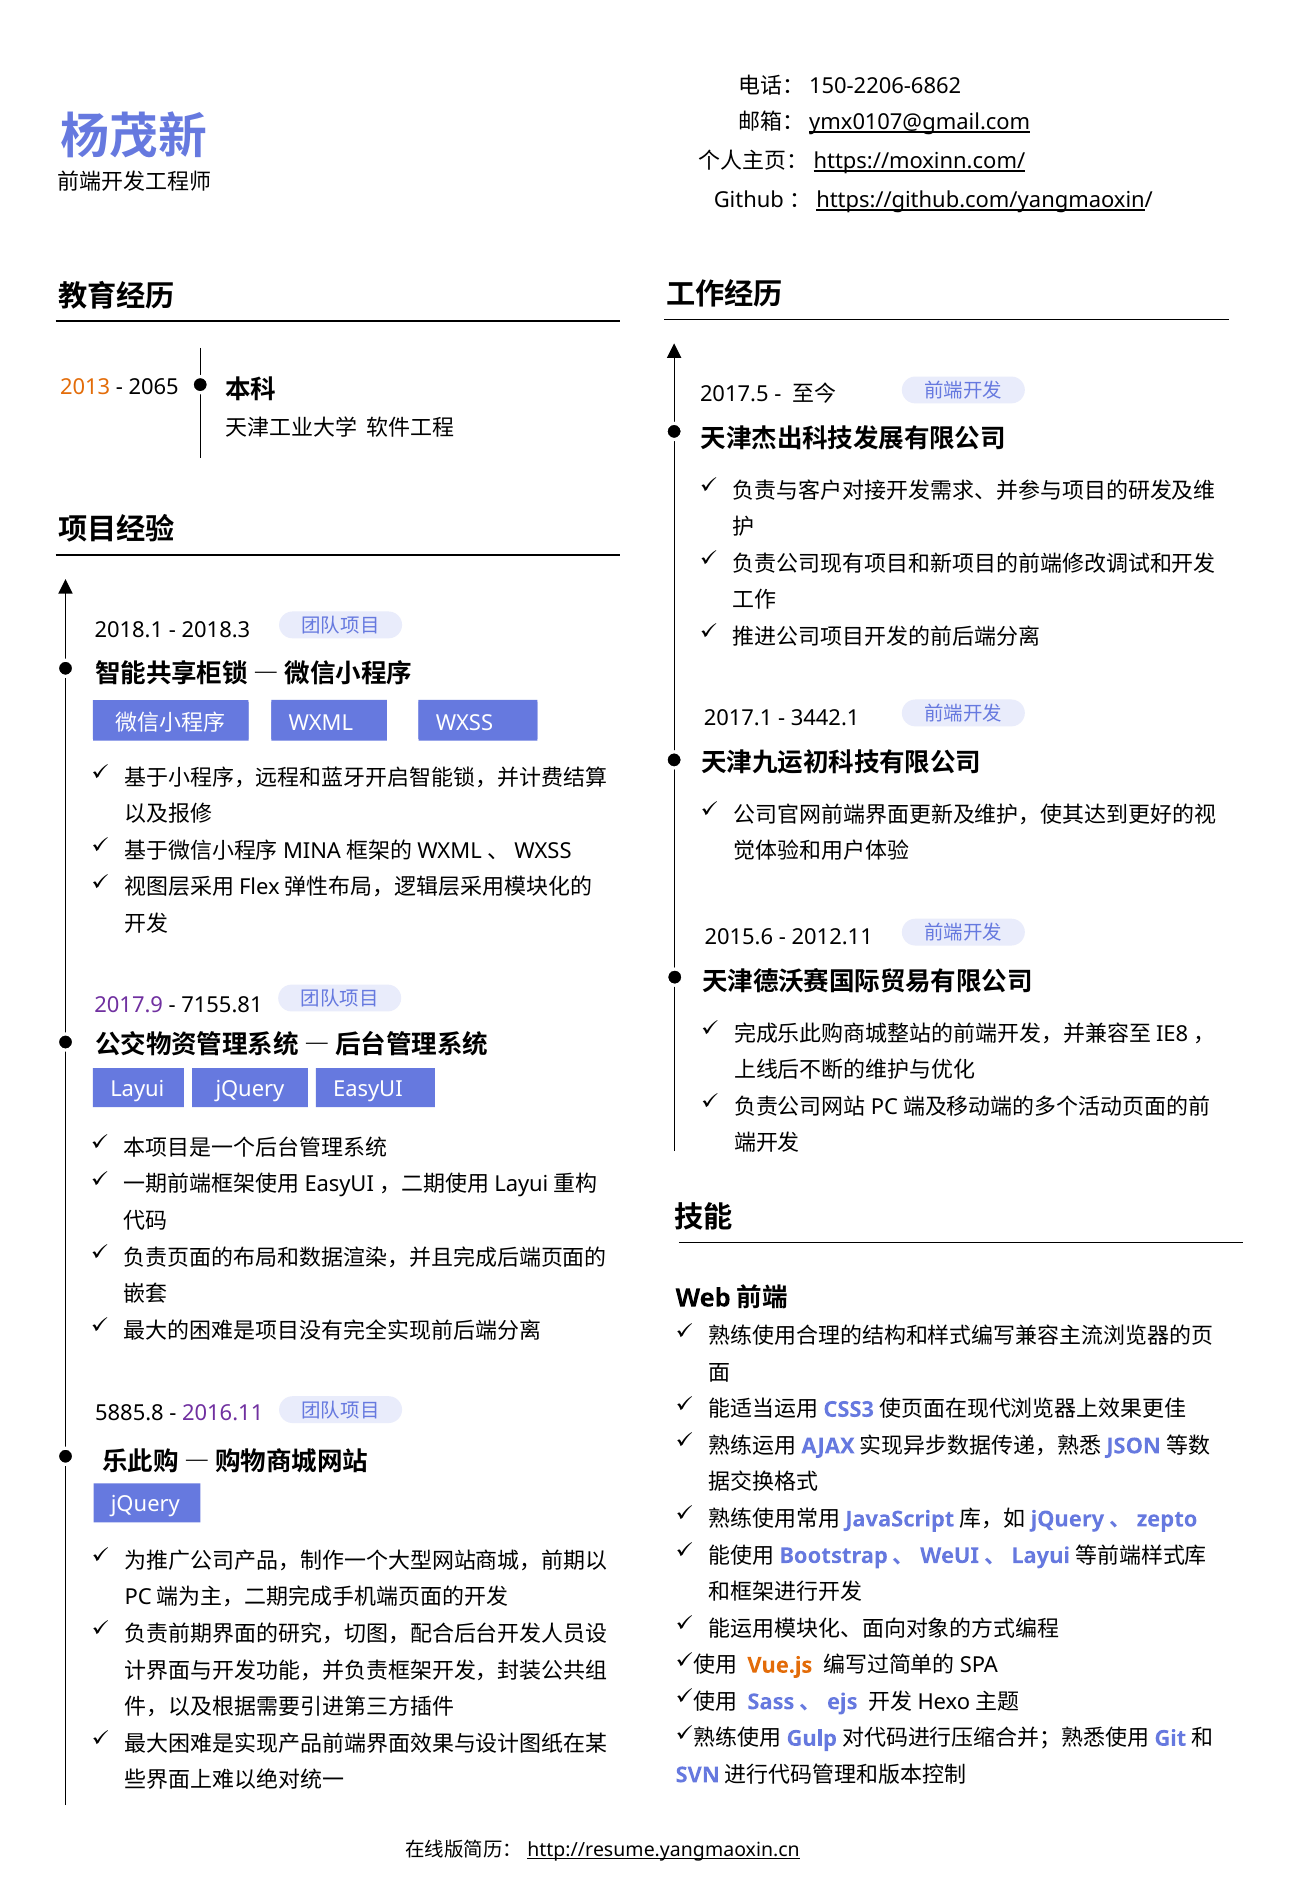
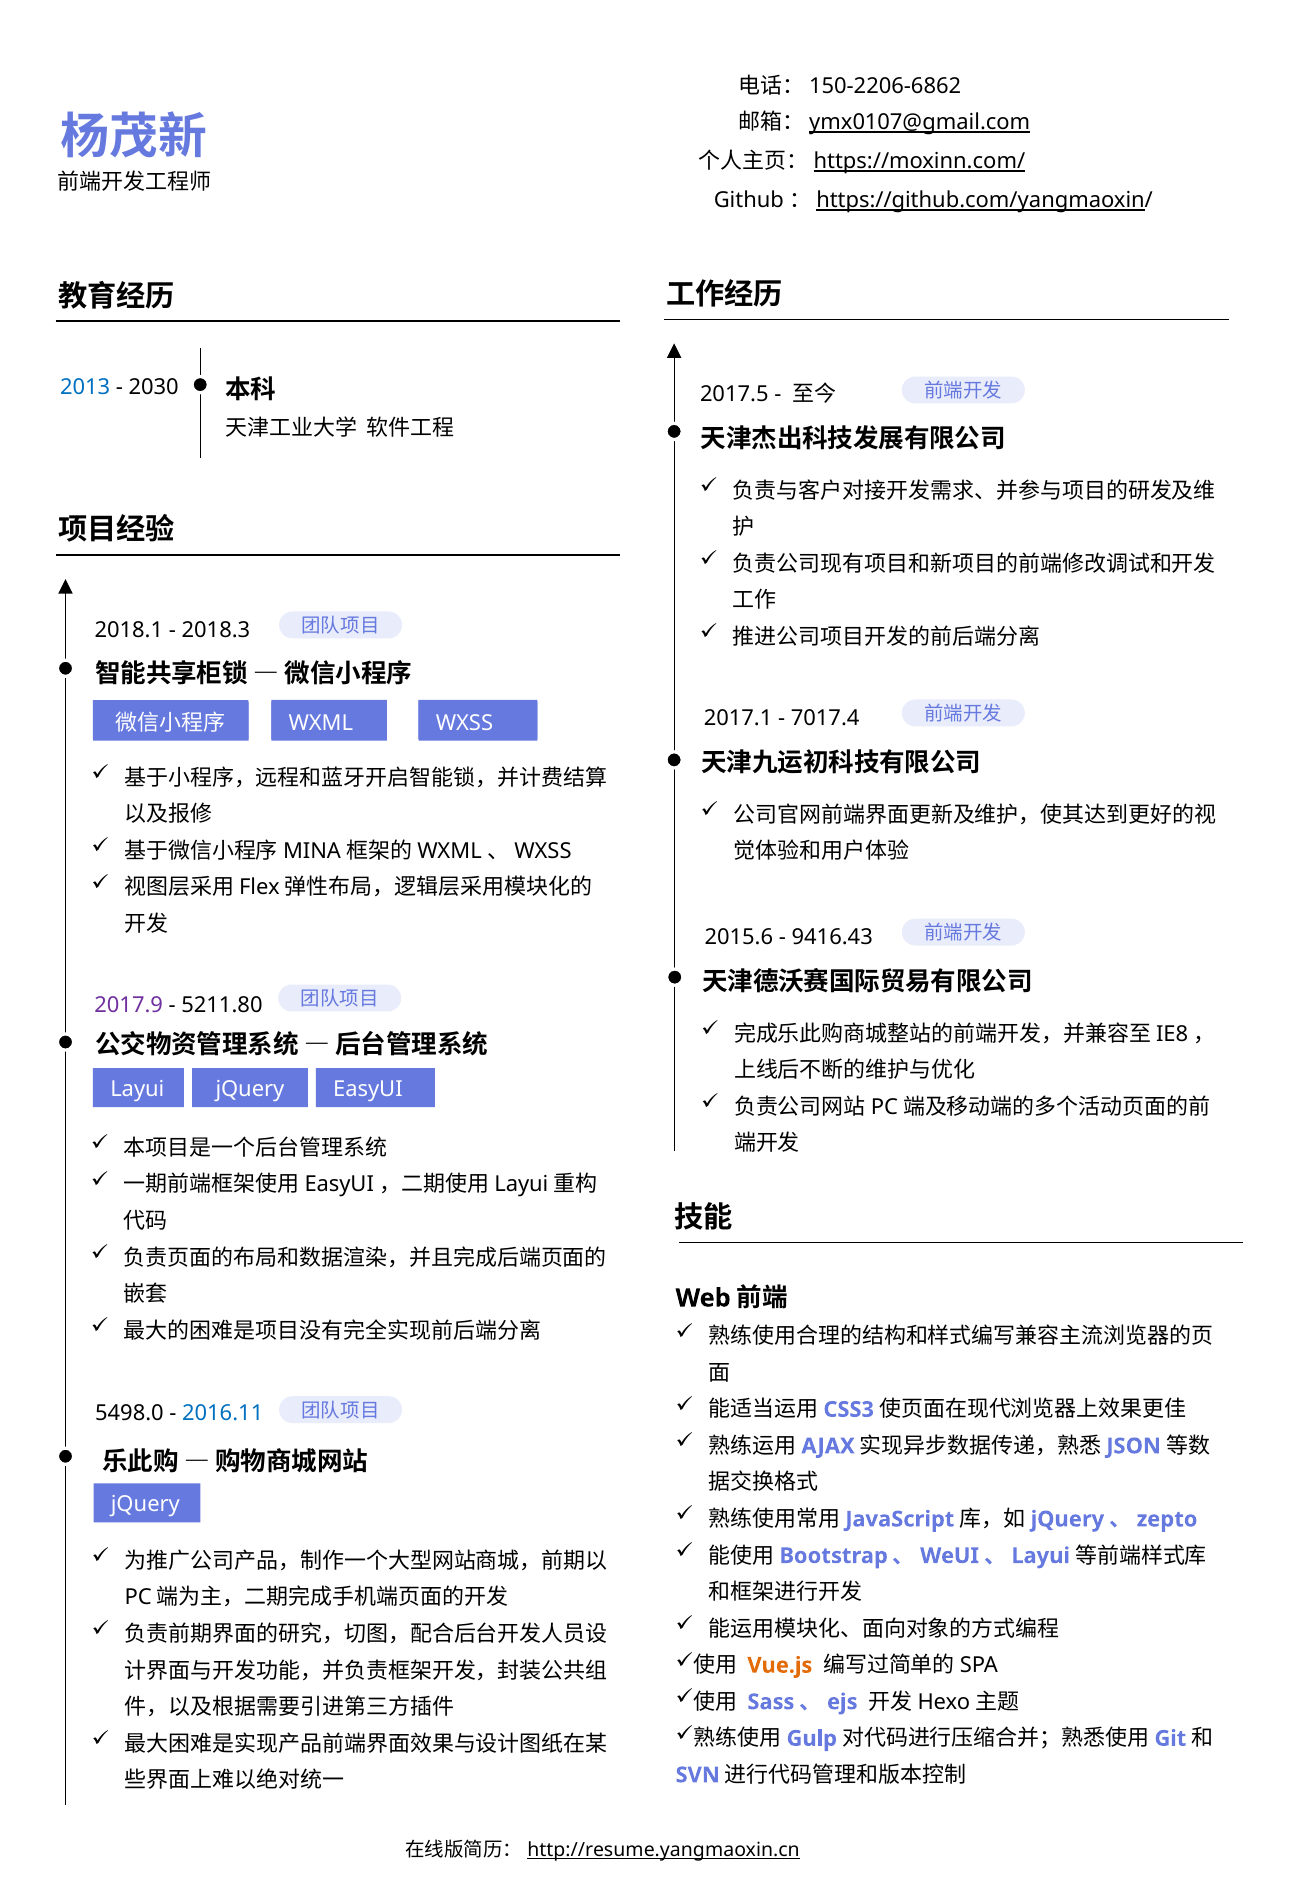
2013 colour: orange -> blue
2065: 2065 -> 2030
3442.1: 3442.1 -> 7017.4
2012.11: 2012.11 -> 9416.43
7155.81: 7155.81 -> 5211.80
5885.8: 5885.8 -> 5498.0
2016.11 colour: purple -> blue
